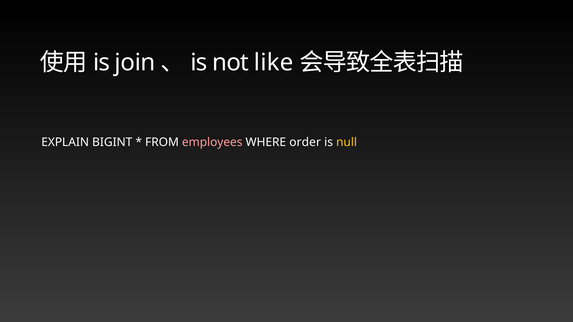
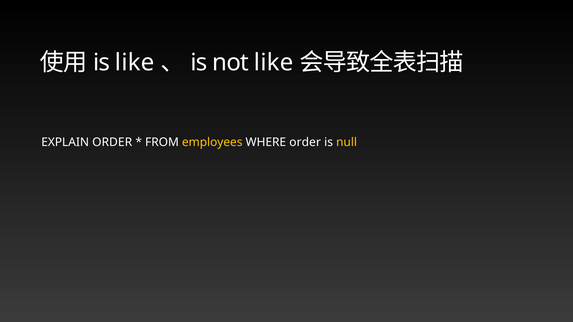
is join: join -> like
EXPLAIN BIGINT: BIGINT -> ORDER
employees colour: pink -> yellow
